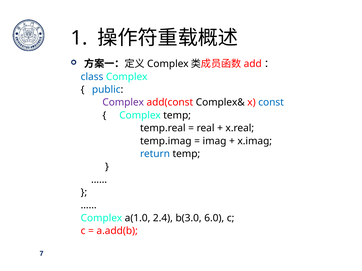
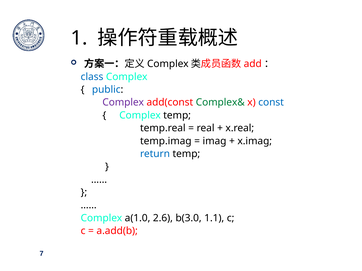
Complex& colour: black -> green
2.4: 2.4 -> 2.6
6.0: 6.0 -> 1.1
